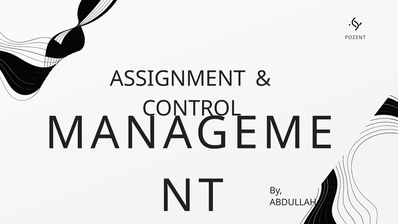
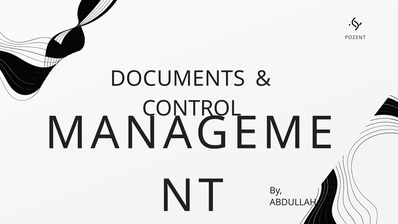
ASSIGNMENT: ASSIGNMENT -> DOCUMENTS
